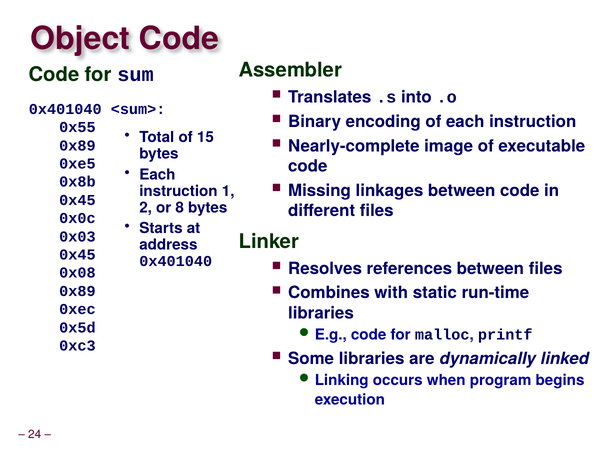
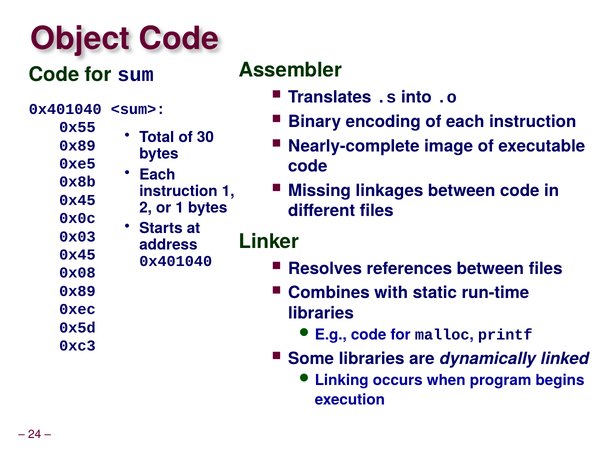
15: 15 -> 30
or 8: 8 -> 1
